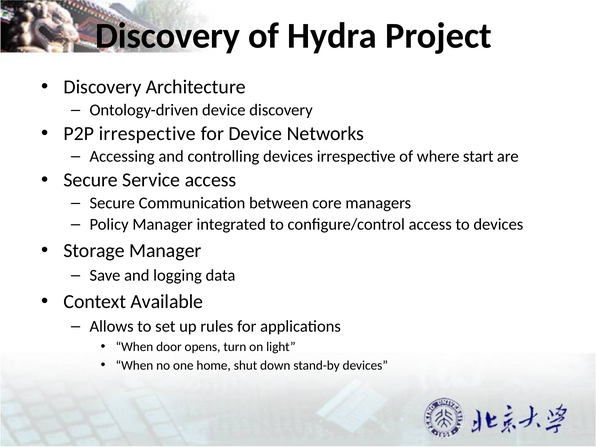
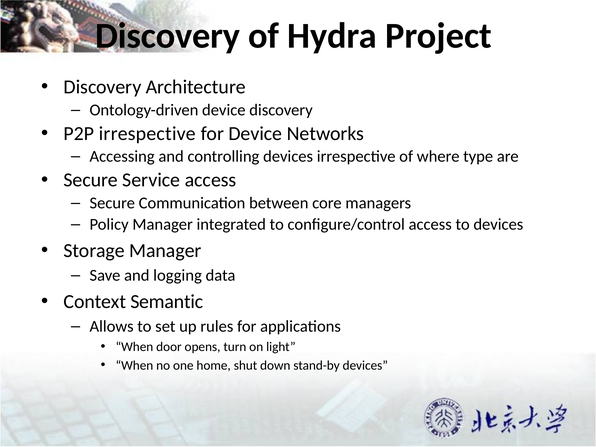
start: start -> type
Available: Available -> Semantic
